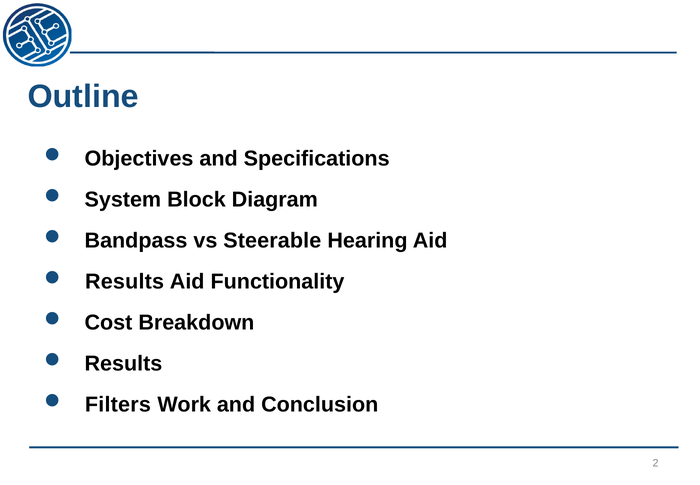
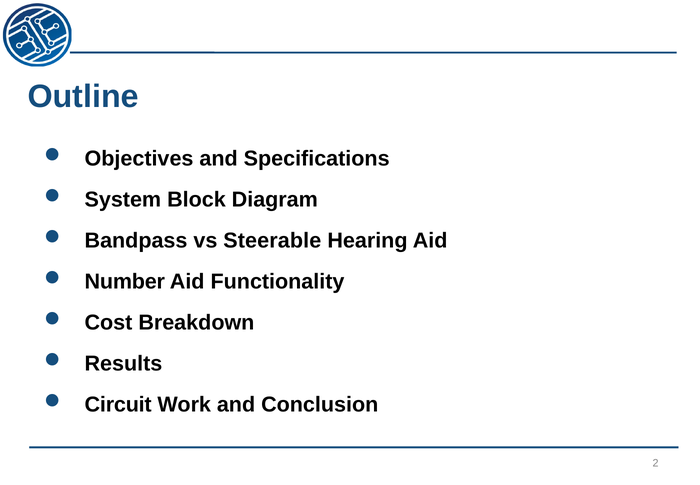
Results at (125, 281): Results -> Number
Filters: Filters -> Circuit
